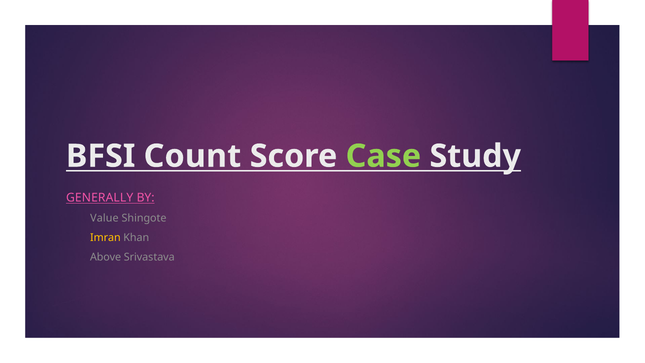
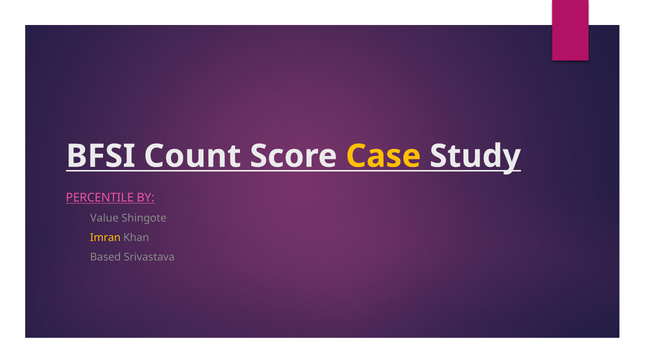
Case colour: light green -> yellow
GENERALLY: GENERALLY -> PERCENTILE
Above: Above -> Based
